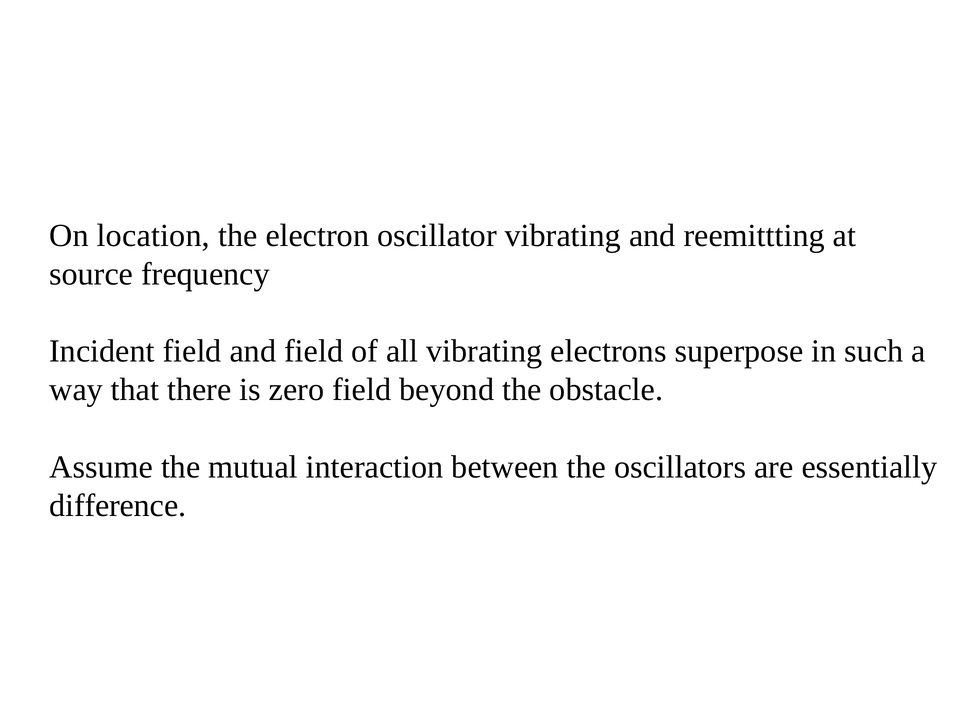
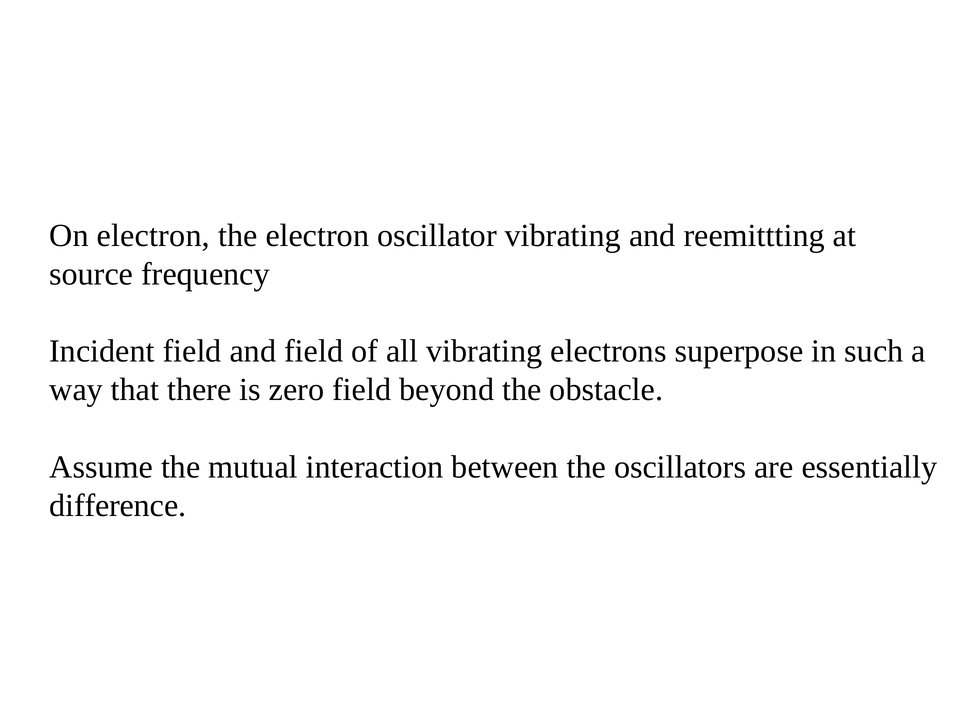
On location: location -> electron
